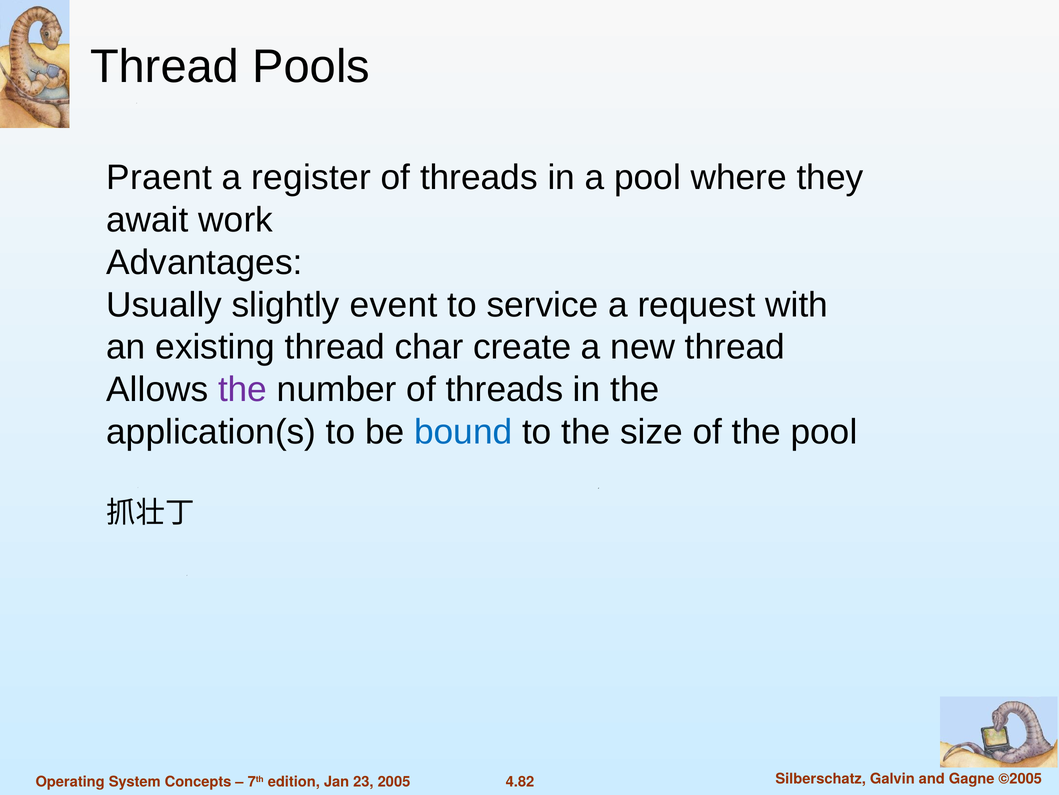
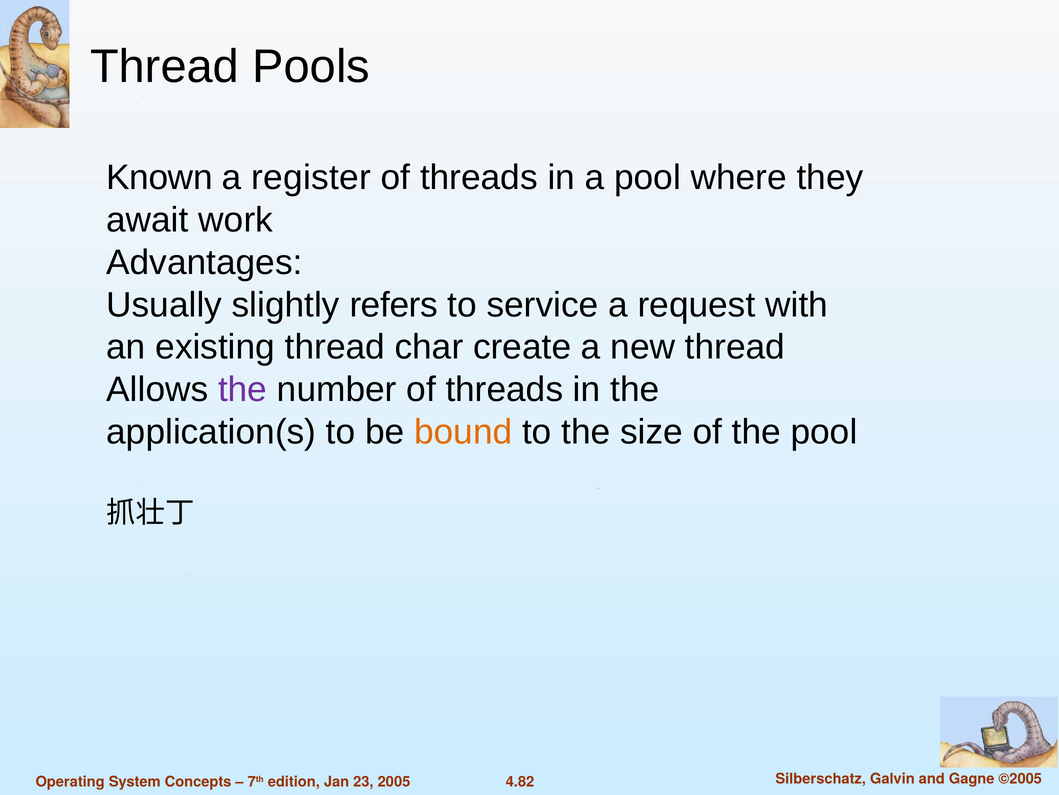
Praent: Praent -> Known
event: event -> refers
bound colour: blue -> orange
